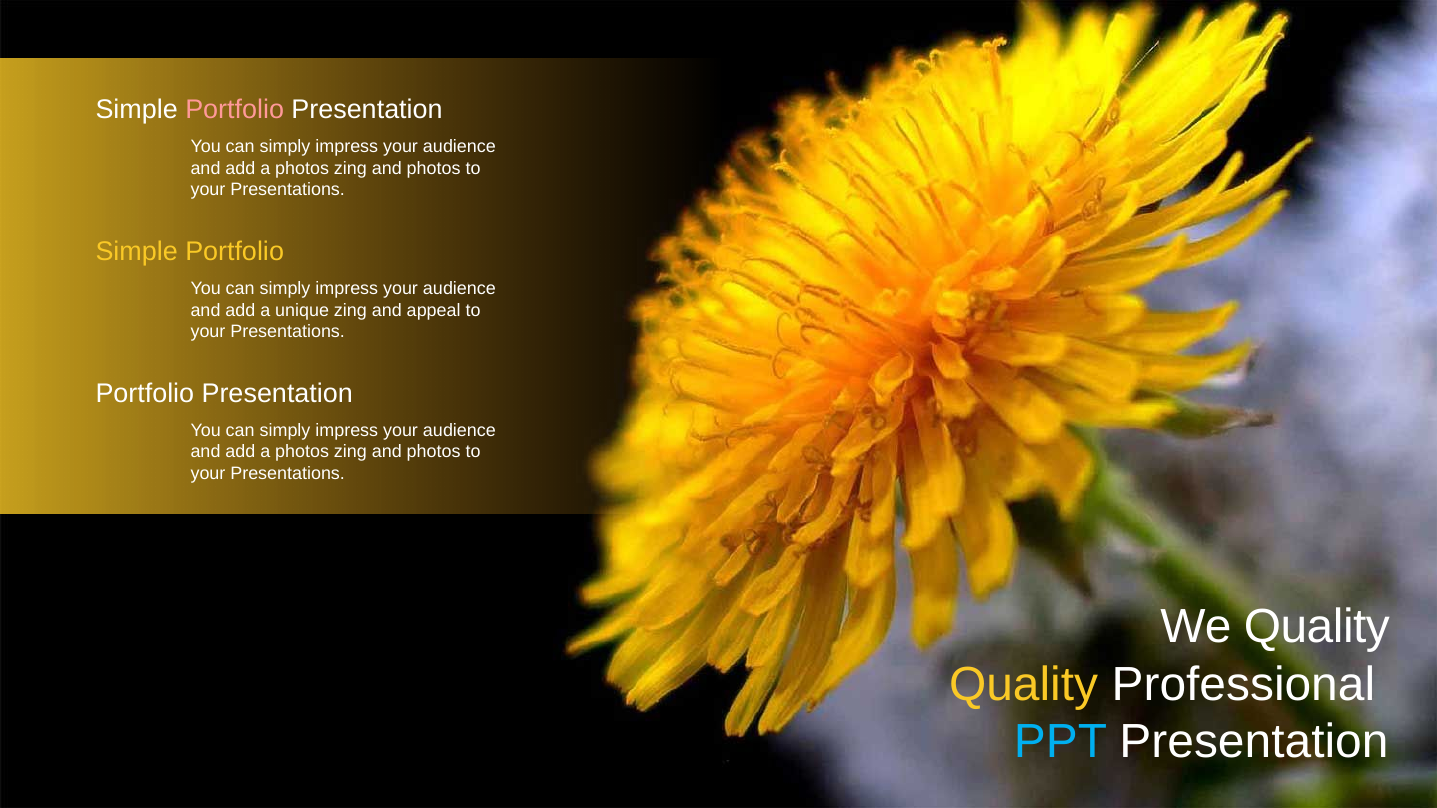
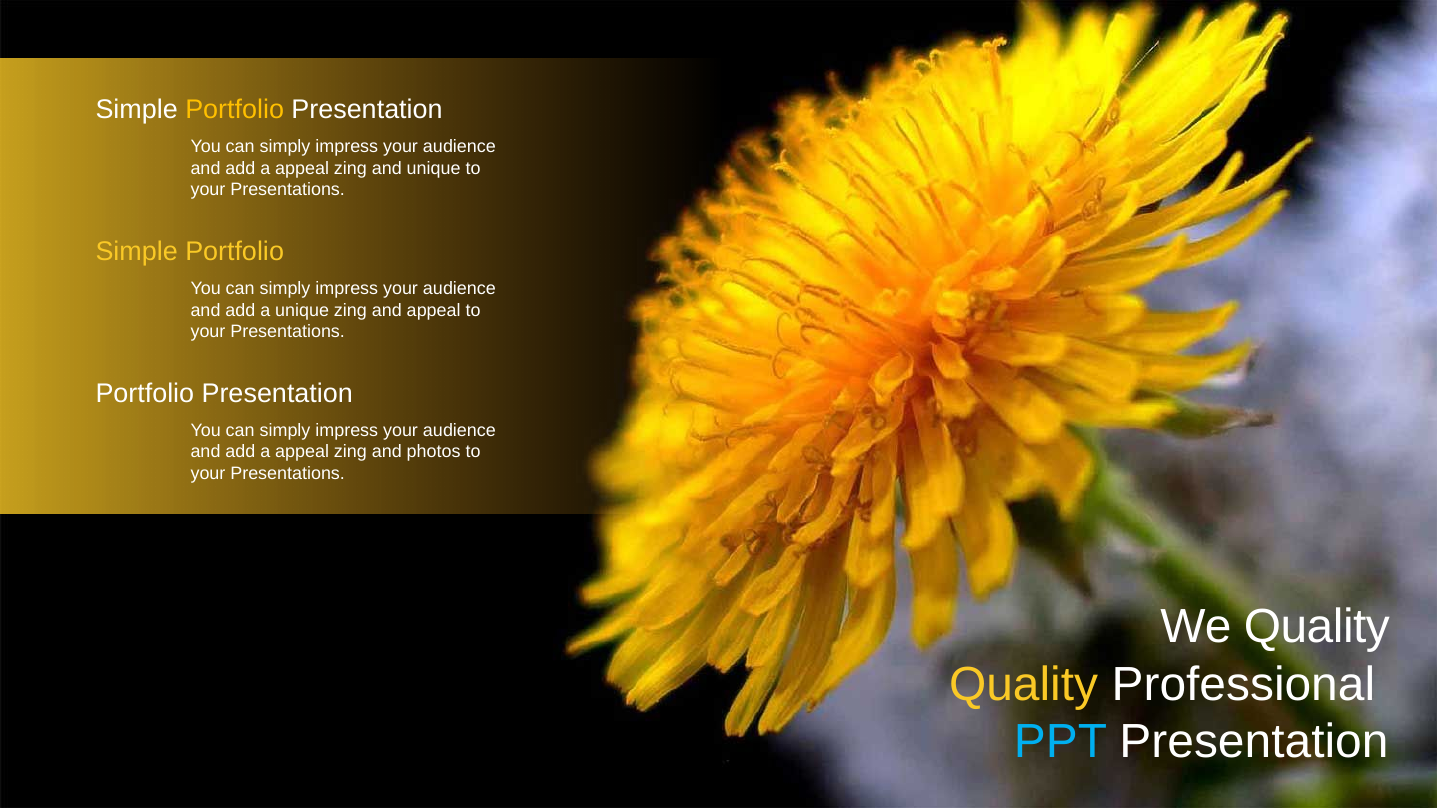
Portfolio at (235, 110) colour: pink -> yellow
photos at (302, 169): photos -> appeal
photos at (434, 169): photos -> unique
photos at (302, 452): photos -> appeal
